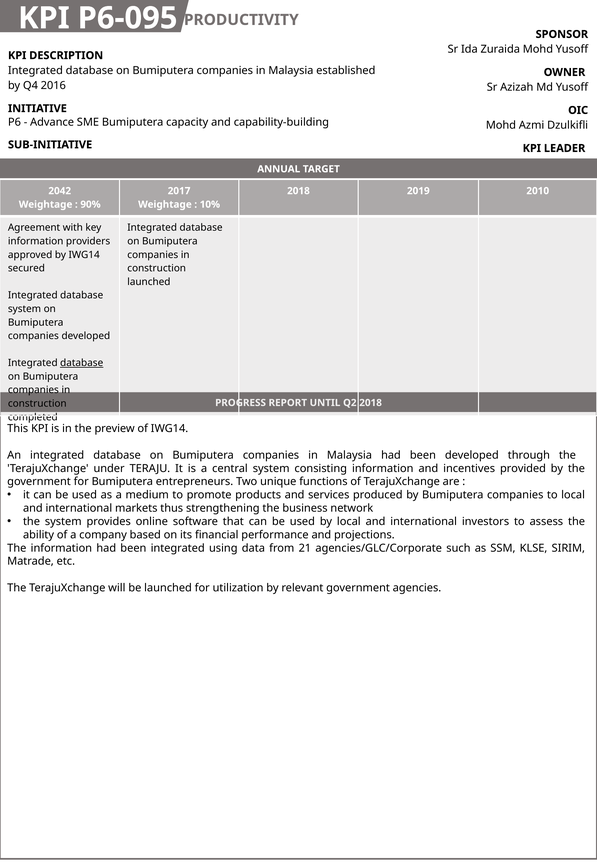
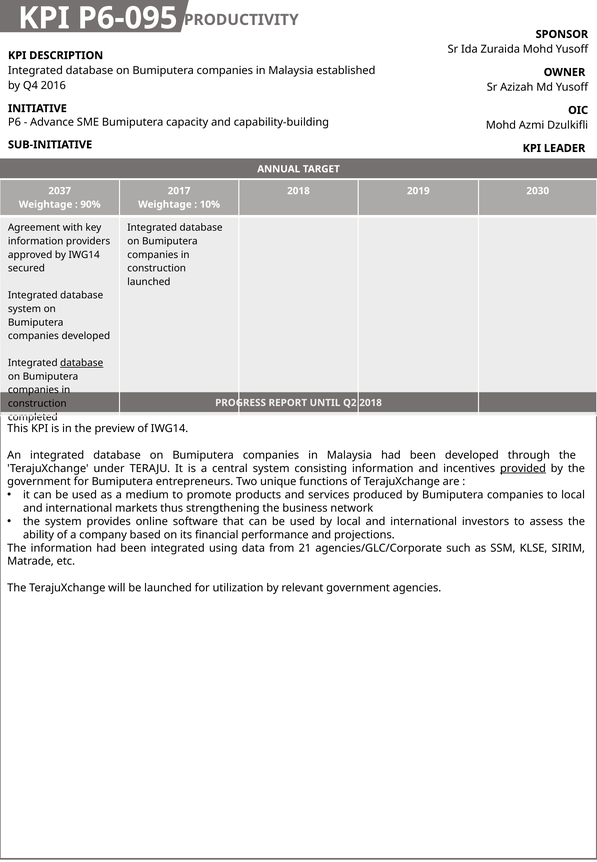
2042: 2042 -> 2037
2010: 2010 -> 2030
provided underline: none -> present
